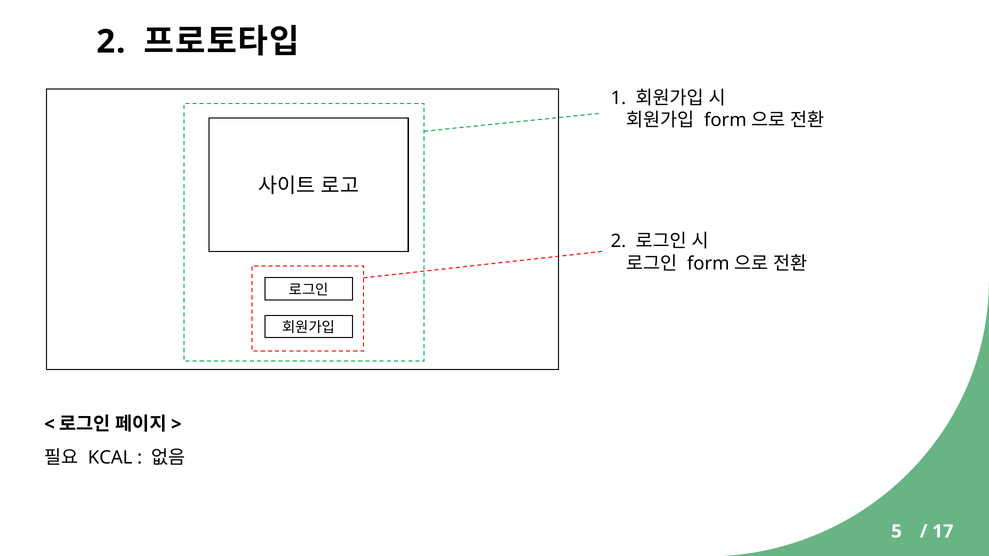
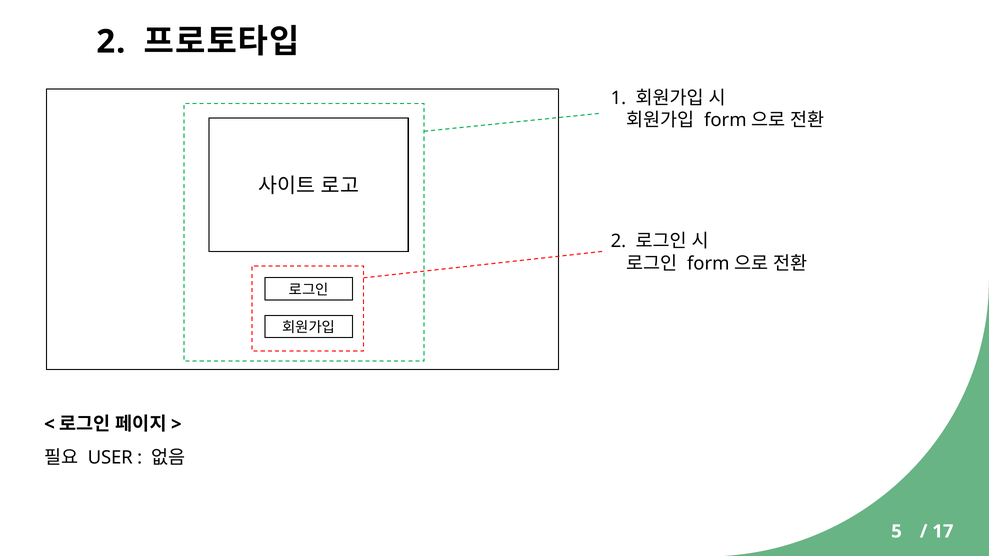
KCAL: KCAL -> USER
